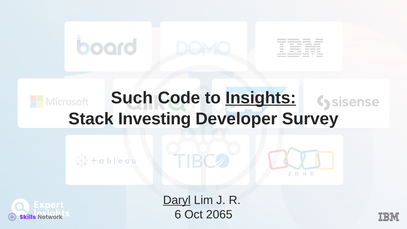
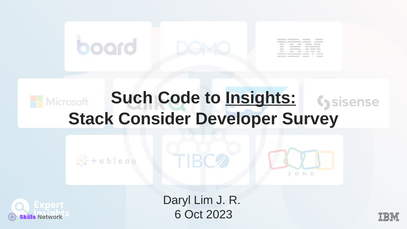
Investing: Investing -> Consider
Daryl underline: present -> none
2065: 2065 -> 2023
